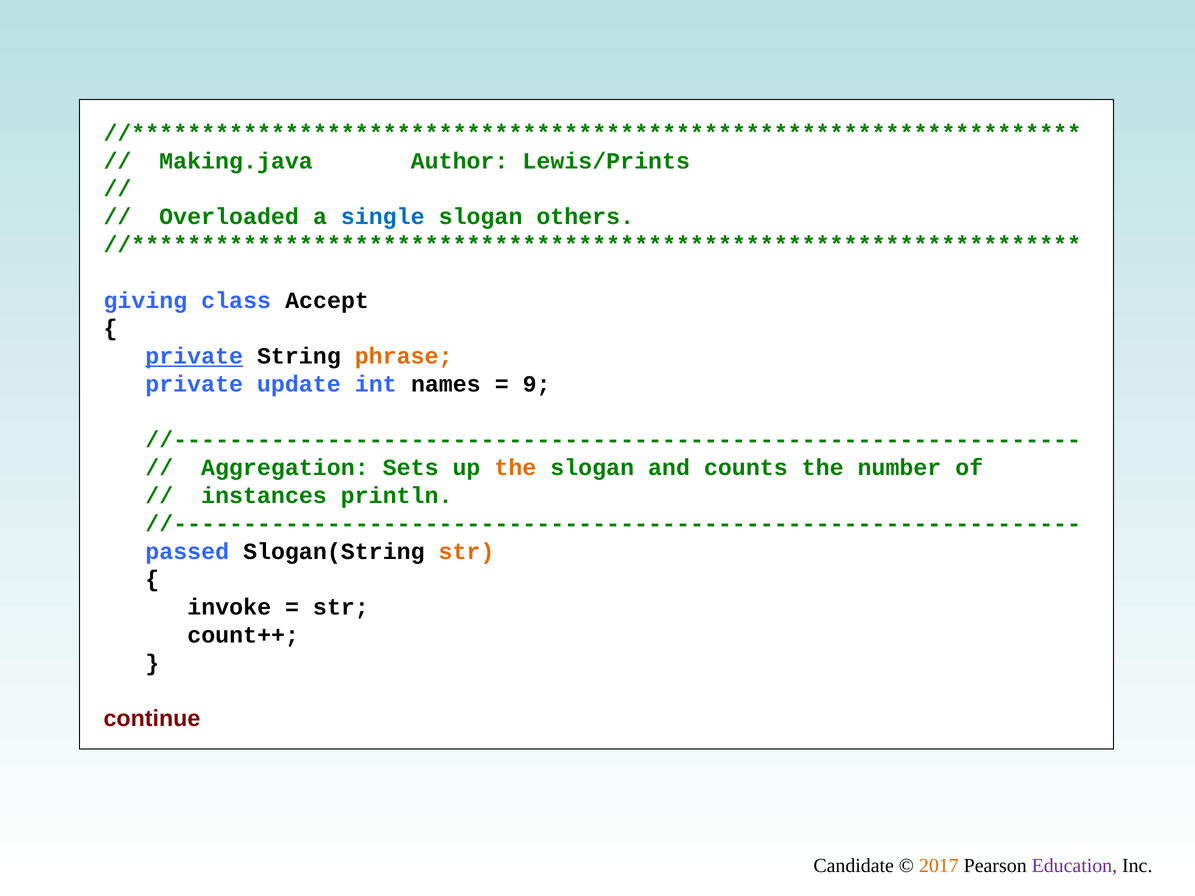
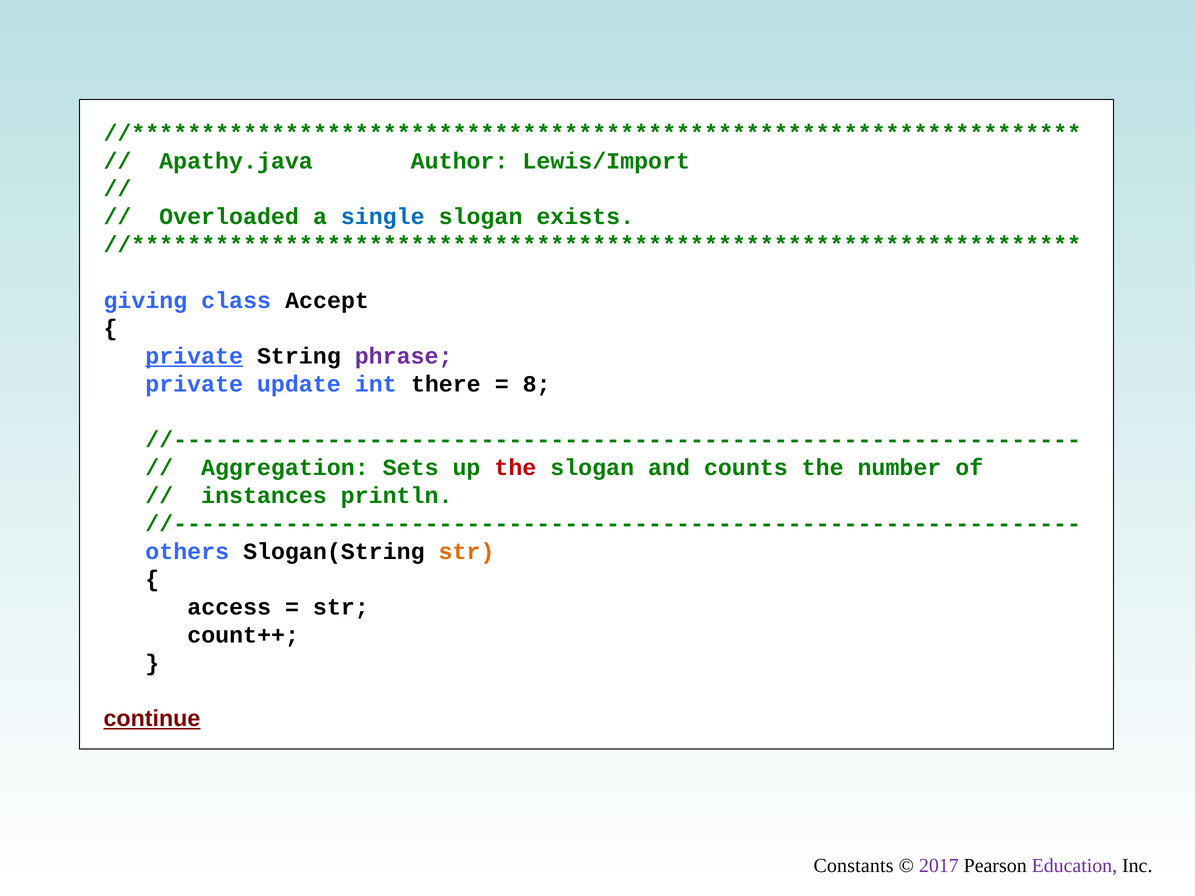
Making.java: Making.java -> Apathy.java
Lewis/Prints: Lewis/Prints -> Lewis/Import
others: others -> exists
phrase colour: orange -> purple
names: names -> there
9: 9 -> 8
the at (515, 468) colour: orange -> red
passed: passed -> others
invoke: invoke -> access
continue underline: none -> present
Candidate: Candidate -> Constants
2017 colour: orange -> purple
